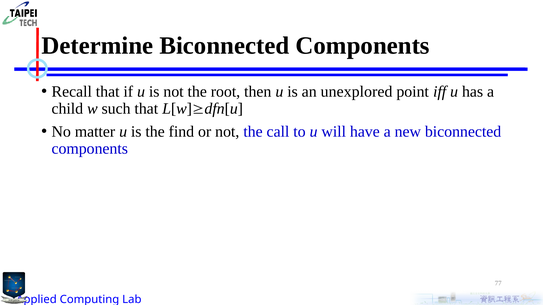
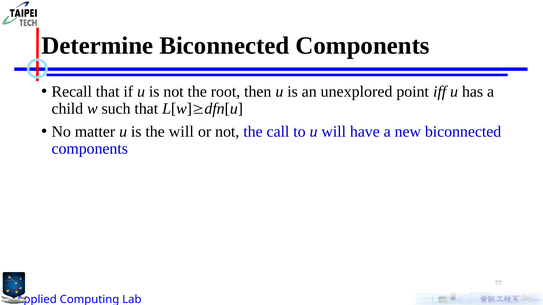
the find: find -> will
